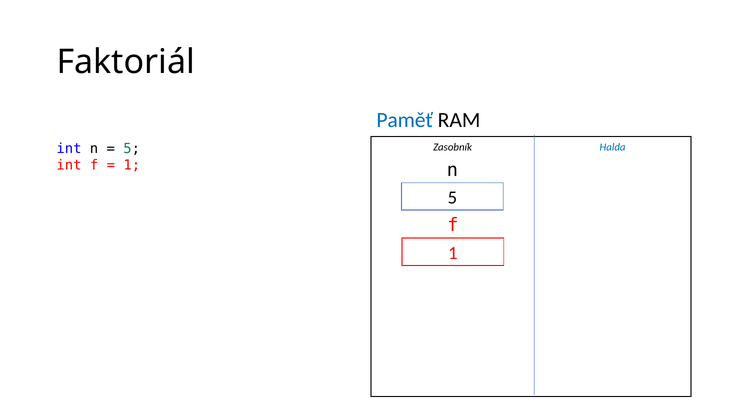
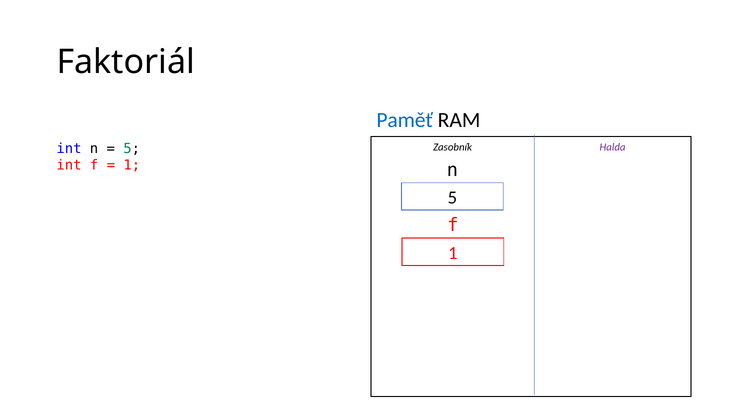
Halda colour: blue -> purple
